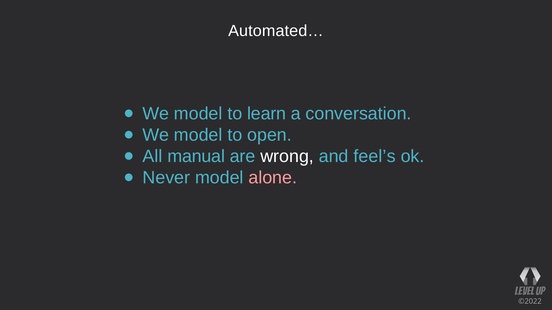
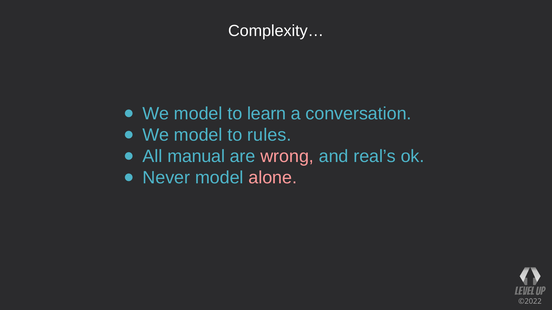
Automated…: Automated… -> Complexity…
open: open -> rules
wrong colour: white -> pink
feel’s: feel’s -> real’s
